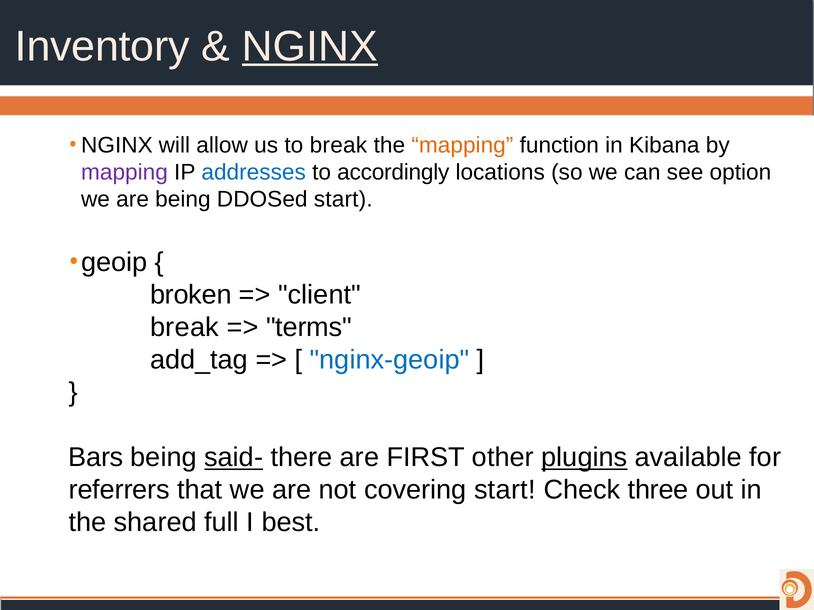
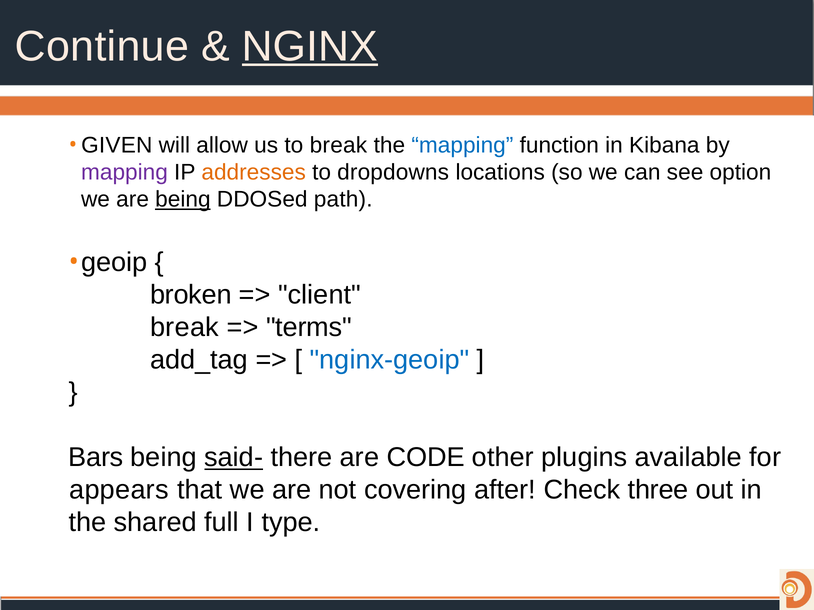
Inventory: Inventory -> Continue
NGINX at (117, 145): NGINX -> GIVEN
mapping at (462, 145) colour: orange -> blue
addresses colour: blue -> orange
accordingly: accordingly -> dropdowns
being at (183, 200) underline: none -> present
DDOSed start: start -> path
FIRST: FIRST -> CODE
plugins underline: present -> none
referrers: referrers -> appears
covering start: start -> after
best: best -> type
